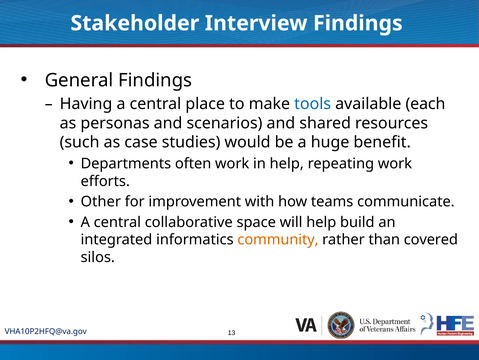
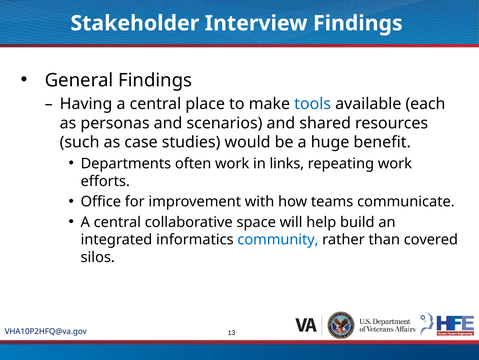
in help: help -> links
Other: Other -> Office
community colour: orange -> blue
